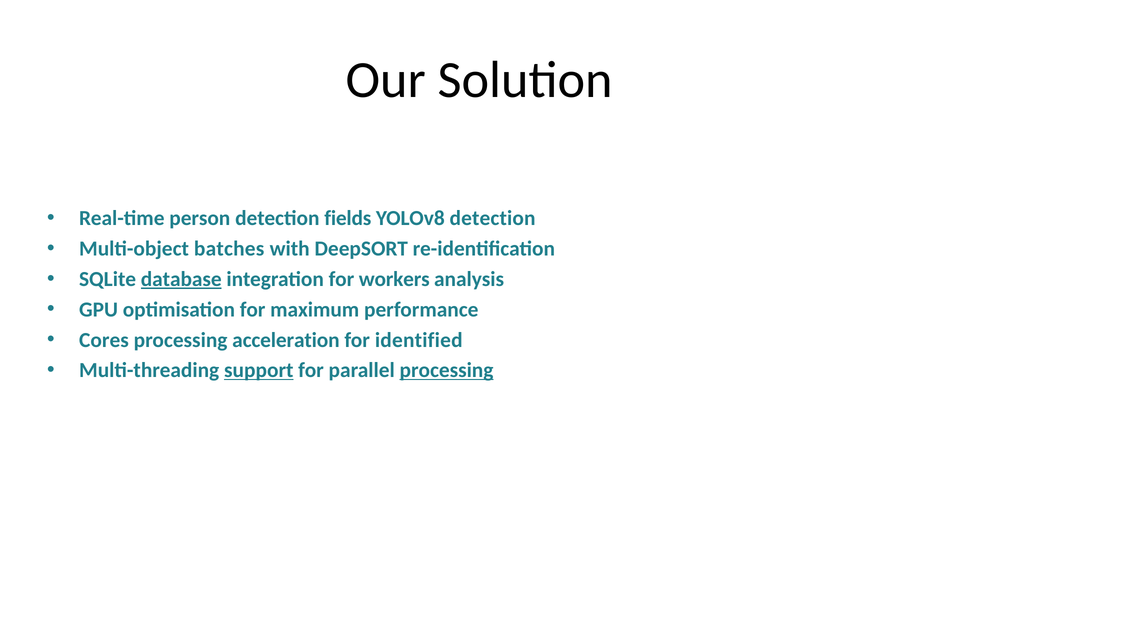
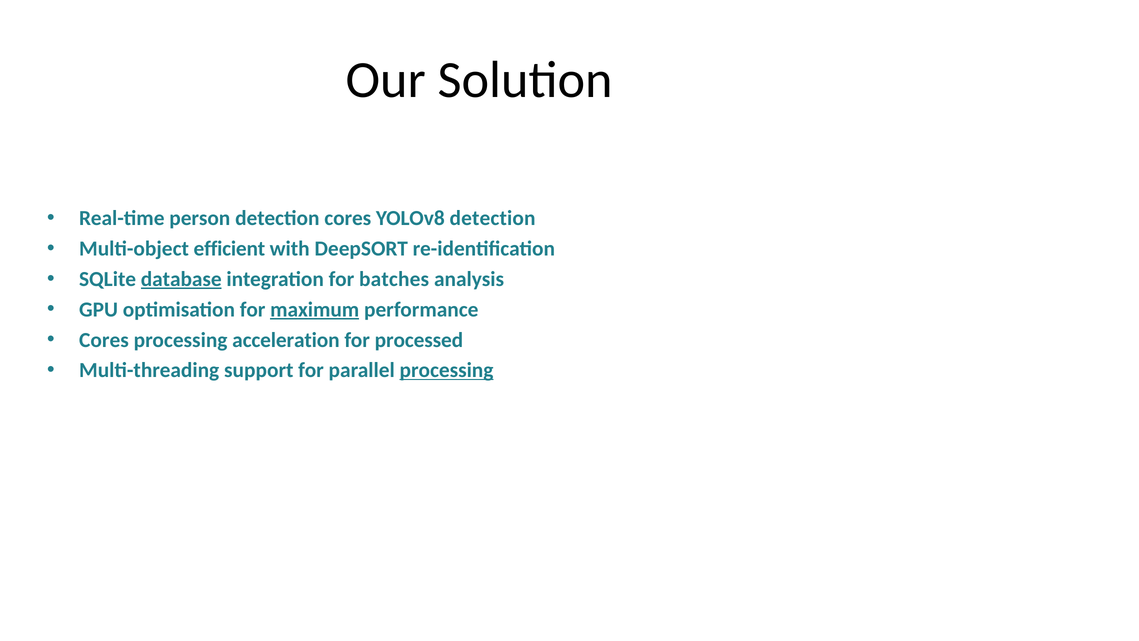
detection fields: fields -> cores
batches: batches -> efficient
workers: workers -> batches
maximum underline: none -> present
identified: identified -> processed
support underline: present -> none
